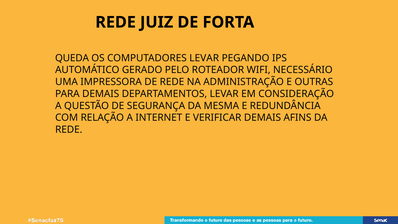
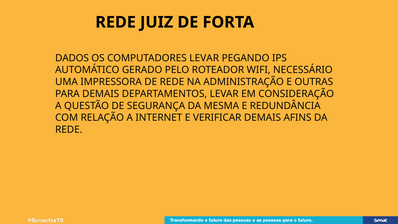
QUEDA: QUEDA -> DADOS
